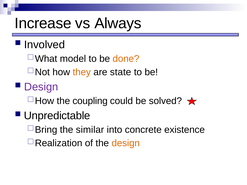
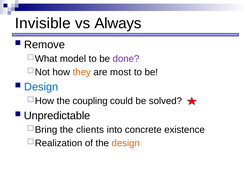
Increase: Increase -> Invisible
Involved: Involved -> Remove
done colour: orange -> purple
state: state -> most
Design at (41, 87) colour: purple -> blue
similar: similar -> clients
